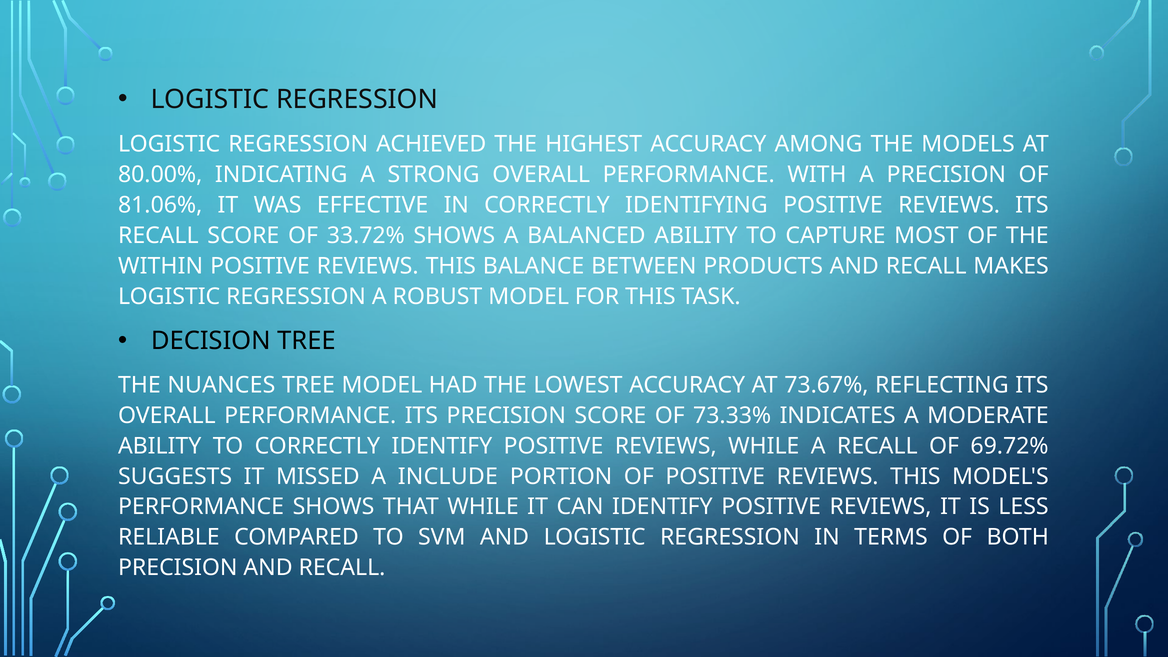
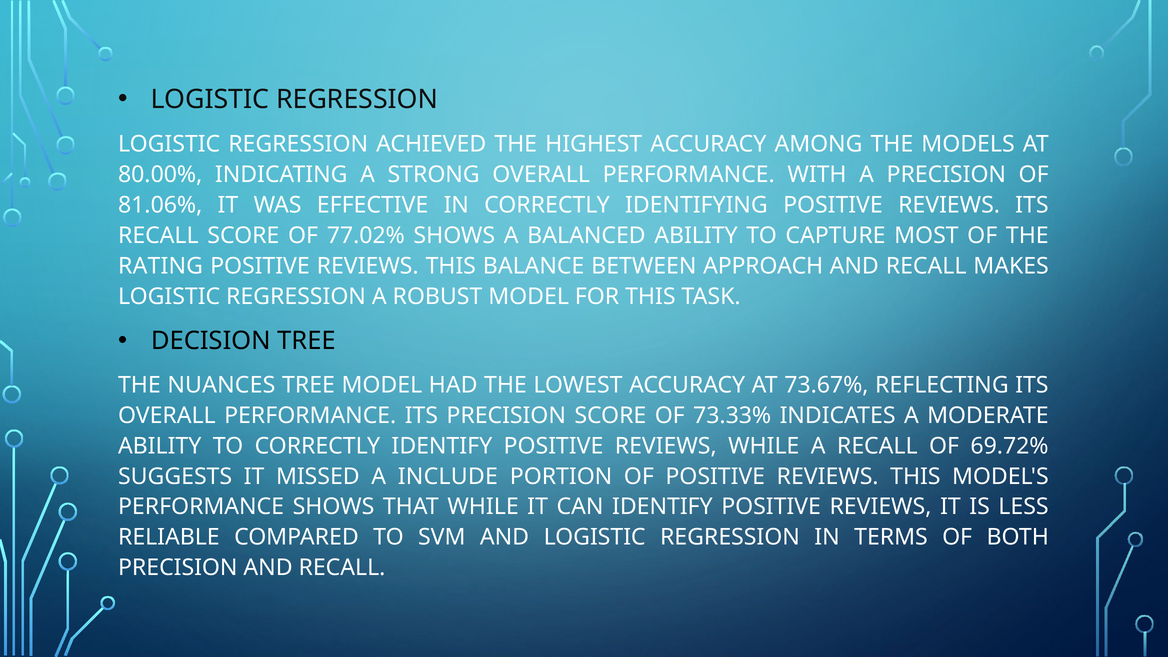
33.72%: 33.72% -> 77.02%
WITHIN: WITHIN -> RATING
PRODUCTS: PRODUCTS -> APPROACH
